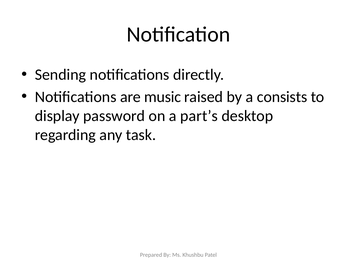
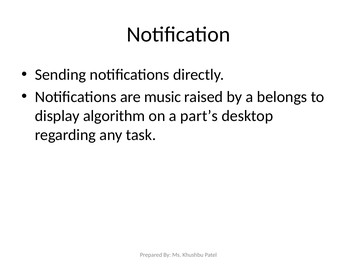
consists: consists -> belongs
password: password -> algorithm
